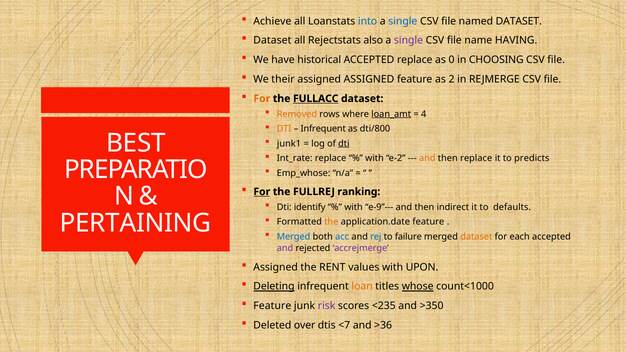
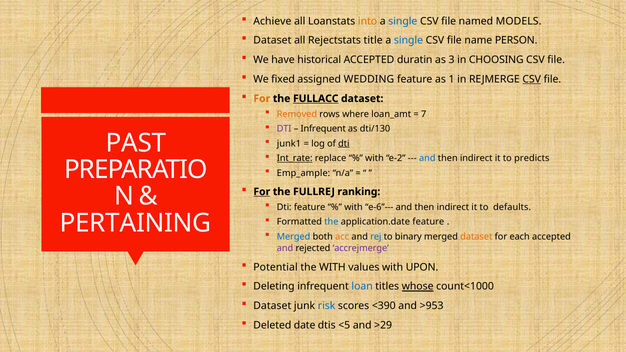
into colour: blue -> orange
named DATASET: DATASET -> MODELS
also: also -> title
single at (408, 41) colour: purple -> blue
HAVING: HAVING -> PERSON
ACCEPTED replace: replace -> duratin
0: 0 -> 3
their: their -> fixed
assigned ASSIGNED: ASSIGNED -> WEDDING
2: 2 -> 1
CSV at (532, 79) underline: none -> present
loan_amt underline: present -> none
4: 4 -> 7
DTI at (284, 129) colour: orange -> purple
dti/800: dti/800 -> dti/130
BEST: BEST -> PAST
Int_rate underline: none -> present
and at (427, 158) colour: orange -> blue
replace at (476, 158): replace -> indirect
Emp_whose: Emp_whose -> Emp_ample
Dti identify: identify -> feature
e-9”---: e-9”--- -> e-6”---
the at (331, 222) colour: orange -> blue
acc colour: blue -> orange
failure: failure -> binary
Assigned at (276, 267): Assigned -> Potential
the RENT: RENT -> WITH
Deleting underline: present -> none
loan colour: orange -> blue
Feature at (272, 306): Feature -> Dataset
risk colour: purple -> blue
<235: <235 -> <390
>350: >350 -> >953
over: over -> date
<7: <7 -> <5
>36: >36 -> >29
